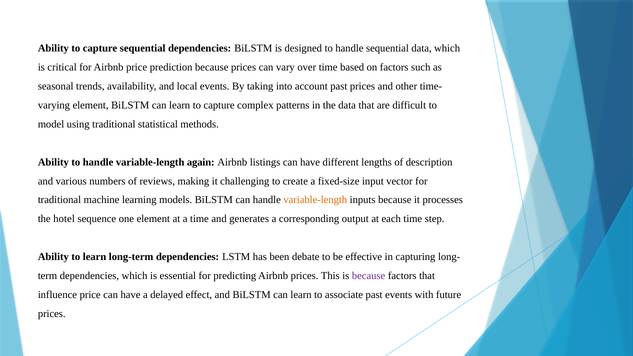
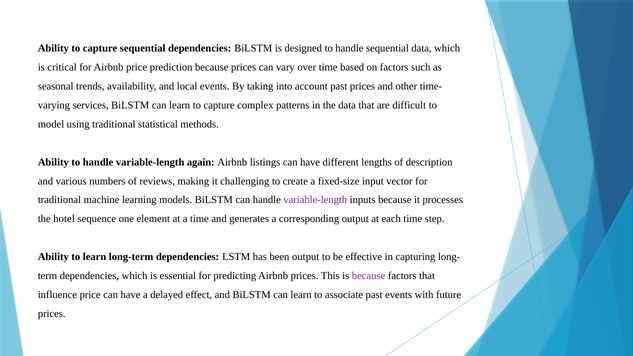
element at (91, 105): element -> services
variable-length at (315, 200) colour: orange -> purple
been debate: debate -> output
